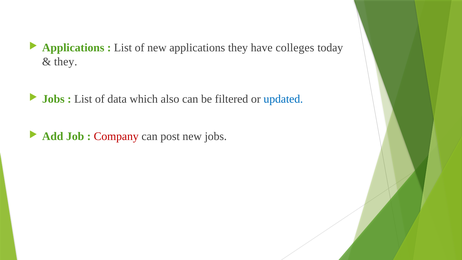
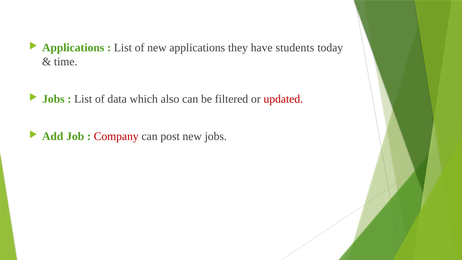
colleges: colleges -> students
they at (66, 62): they -> time
updated colour: blue -> red
